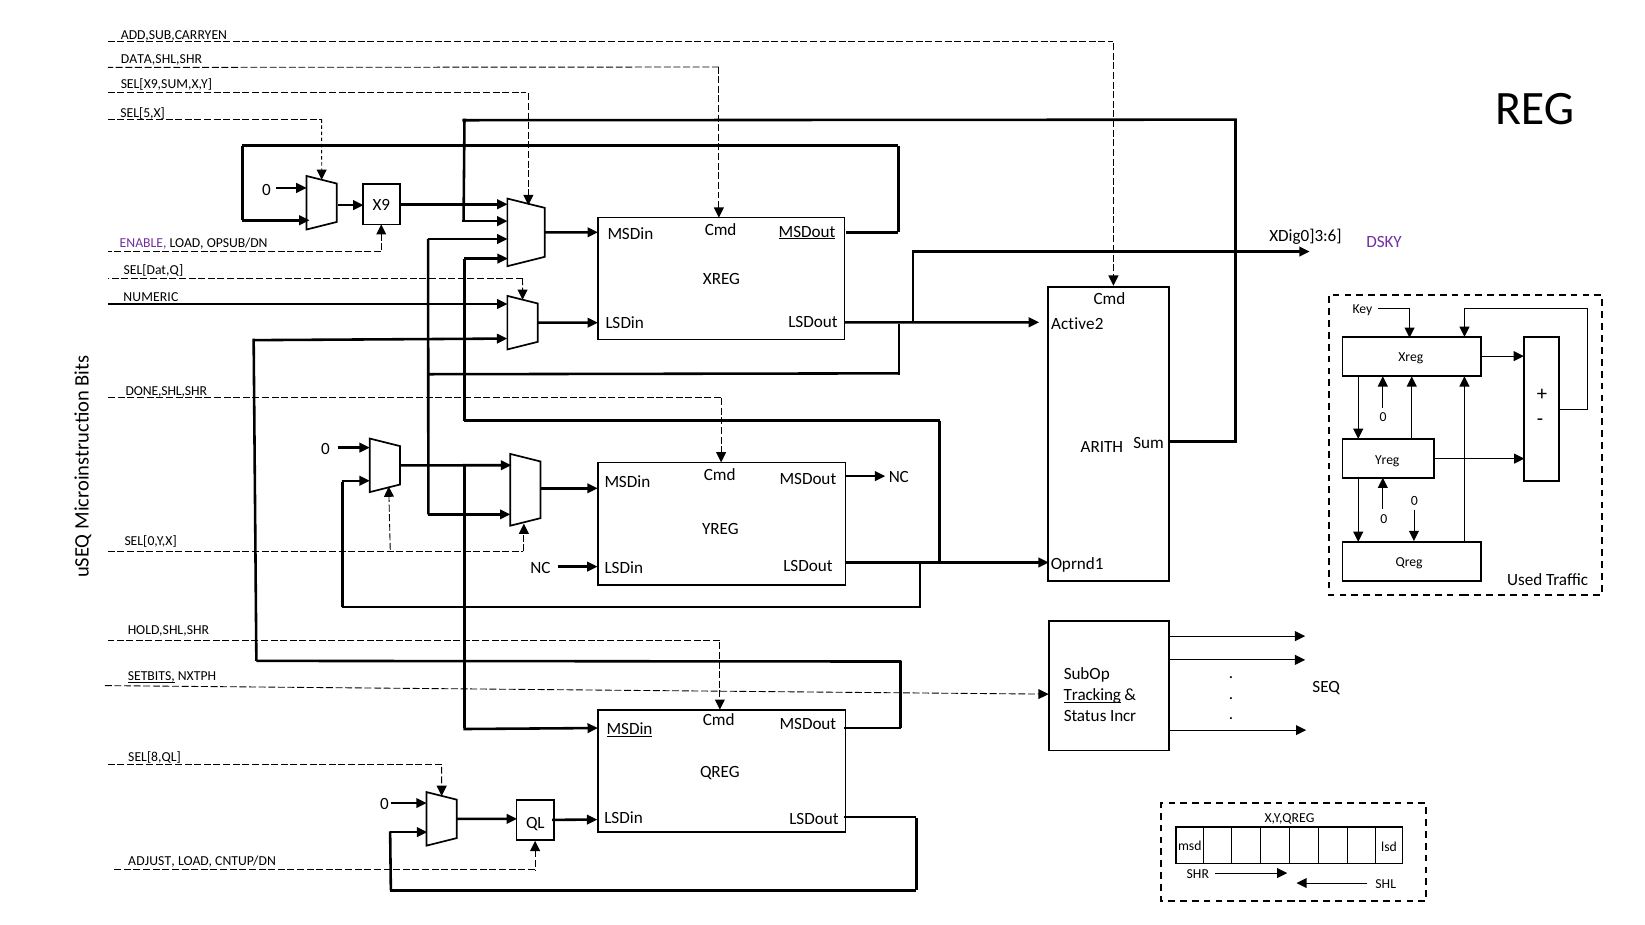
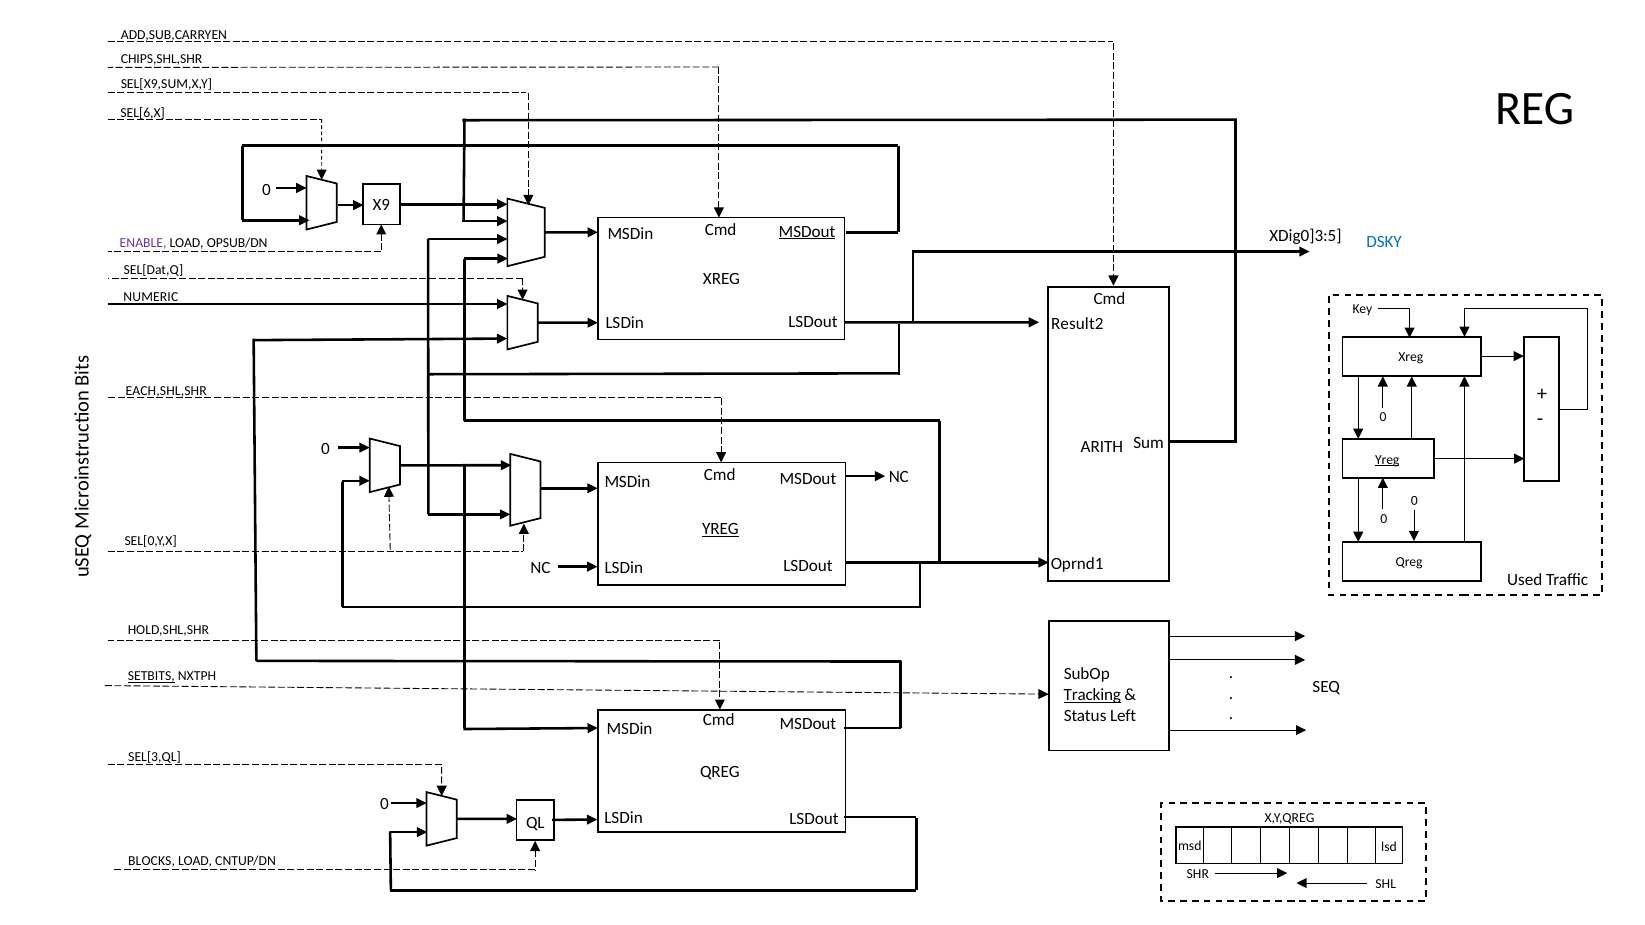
DATA,SHL,SHR: DATA,SHL,SHR -> CHIPS,SHL,SHR
SEL[5,X: SEL[5,X -> SEL[6,X
XDig0]3:6: XDig0]3:6 -> XDig0]3:5
DSKY colour: purple -> blue
Active2: Active2 -> Result2
DONE,SHL,SHR: DONE,SHL,SHR -> EACH,SHL,SHR
Yreg at (1387, 460) underline: none -> present
YREG at (720, 529) underline: none -> present
Incr: Incr -> Left
MSDin at (629, 729) underline: present -> none
SEL[8,QL: SEL[8,QL -> SEL[3,QL
ADJUST: ADJUST -> BLOCKS
